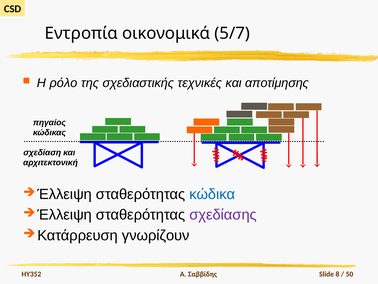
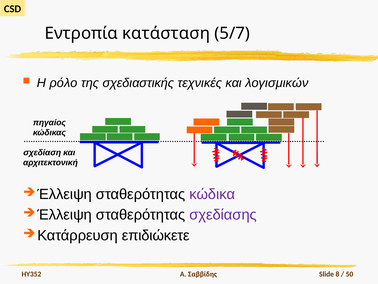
οικονομικά: οικονομικά -> κατάσταση
αποτίμησης: αποτίμησης -> λογισμικών
κώδικα colour: blue -> purple
γνωρίζουν: γνωρίζουν -> επιδιώκετε
